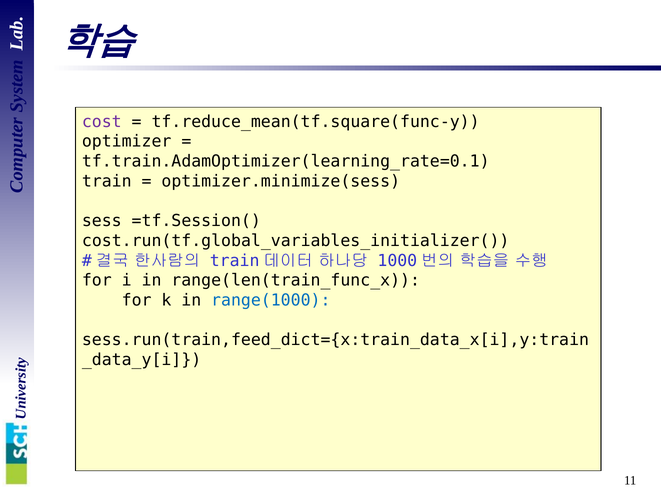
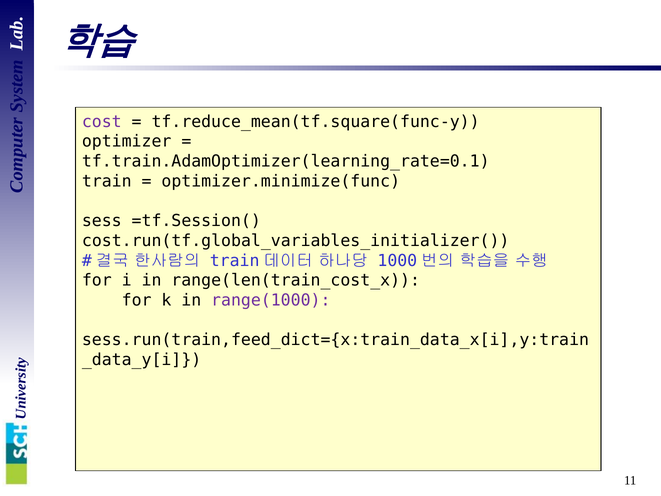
optimizer.minimize(sess: optimizer.minimize(sess -> optimizer.minimize(func
range(len(train_func_x: range(len(train_func_x -> range(len(train_cost_x
range(1000 colour: blue -> purple
